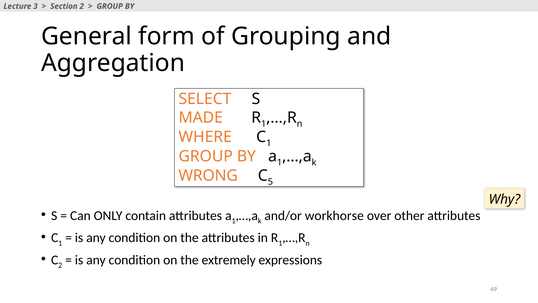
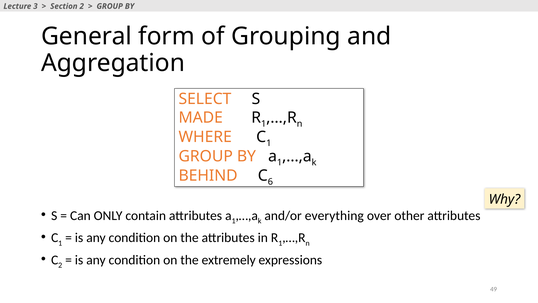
WRONG: WRONG -> BEHIND
5: 5 -> 6
workhorse: workhorse -> everything
